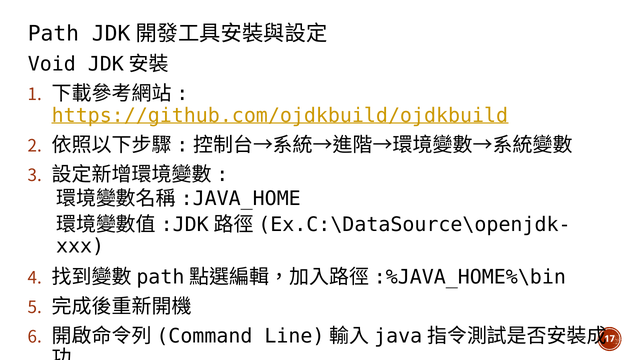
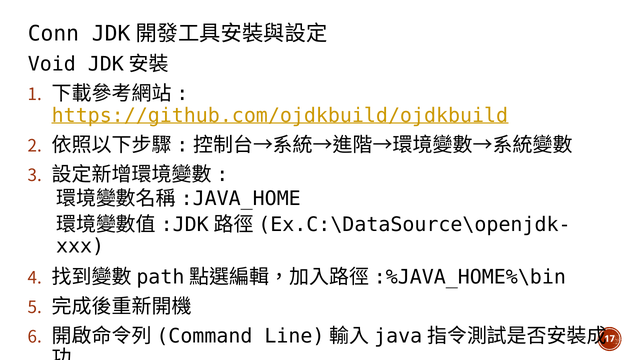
Path: Path -> Conn
